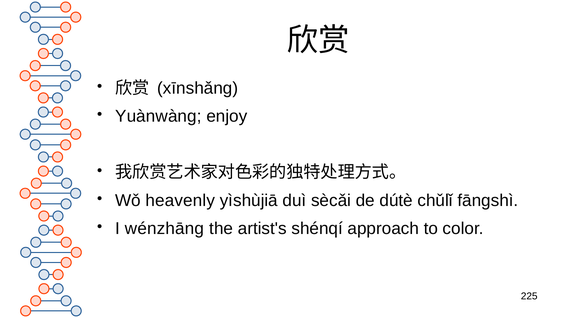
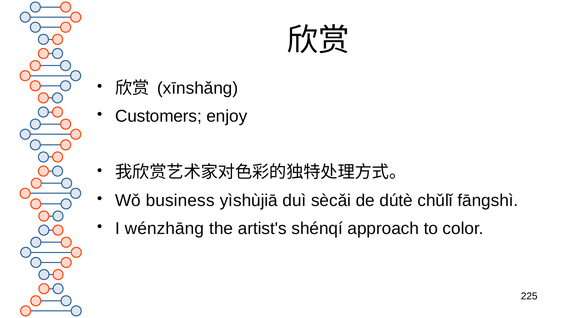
Yuànwàng: Yuànwàng -> Customers
heavenly: heavenly -> business
